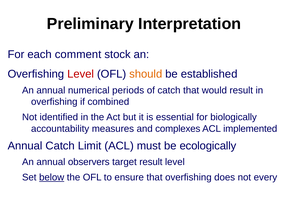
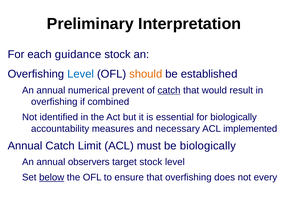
comment: comment -> guidance
Level at (81, 74) colour: red -> blue
periods: periods -> prevent
catch at (169, 90) underline: none -> present
complexes: complexes -> necessary
be ecologically: ecologically -> biologically
target result: result -> stock
